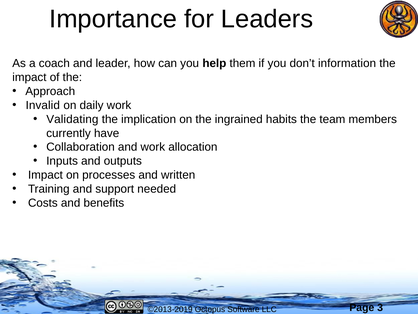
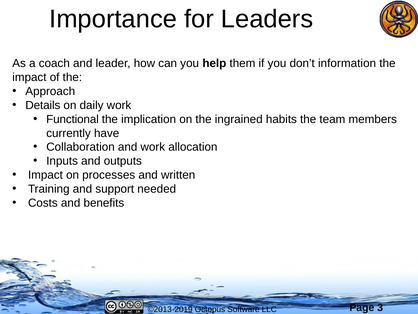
Invalid: Invalid -> Details
Validating: Validating -> Functional
